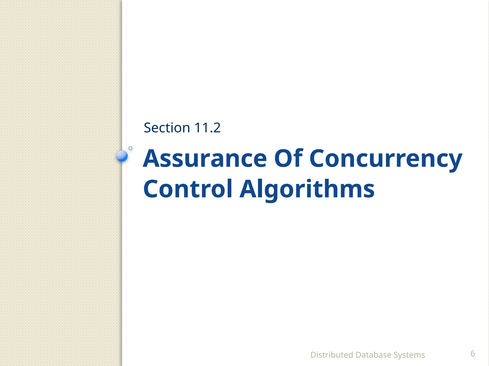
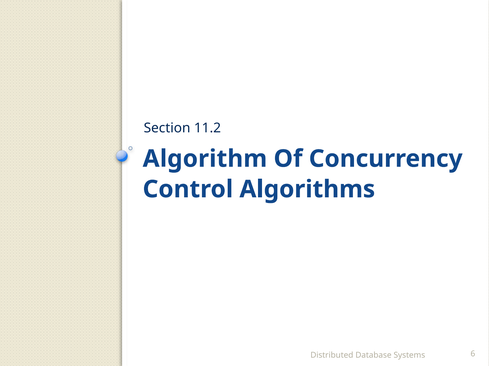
Assurance: Assurance -> Algorithm
